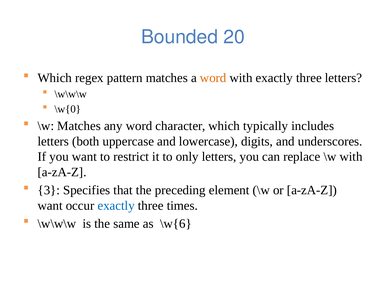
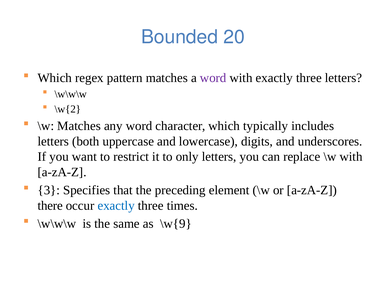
word at (213, 78) colour: orange -> purple
\w{0: \w{0 -> \w{2
want at (50, 206): want -> there
\w{6: \w{6 -> \w{9
